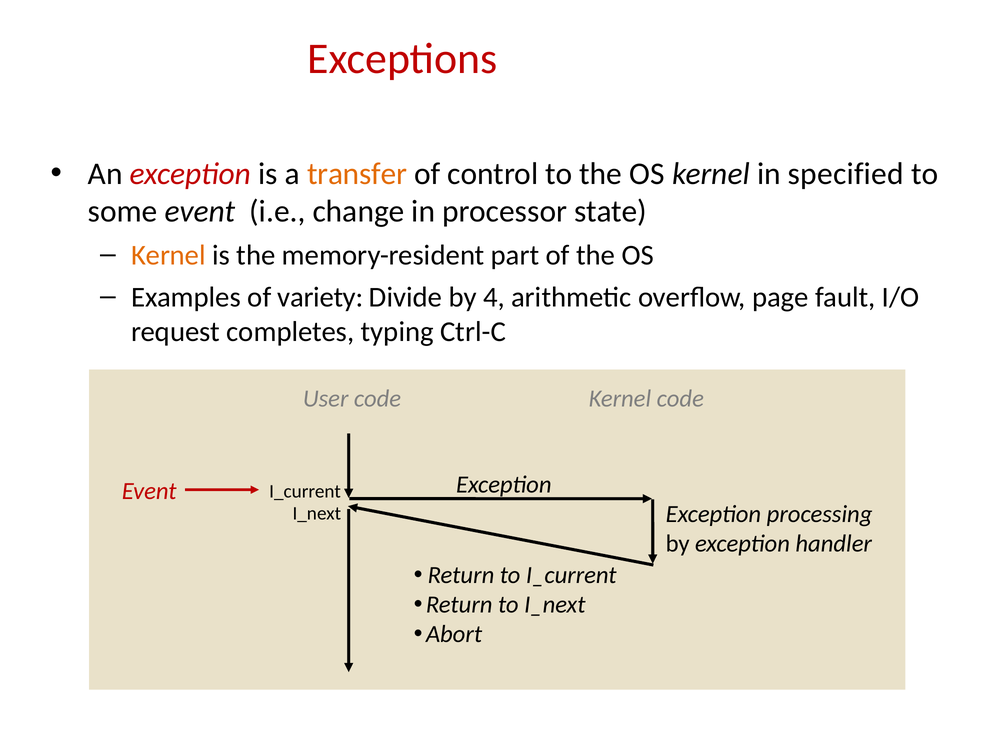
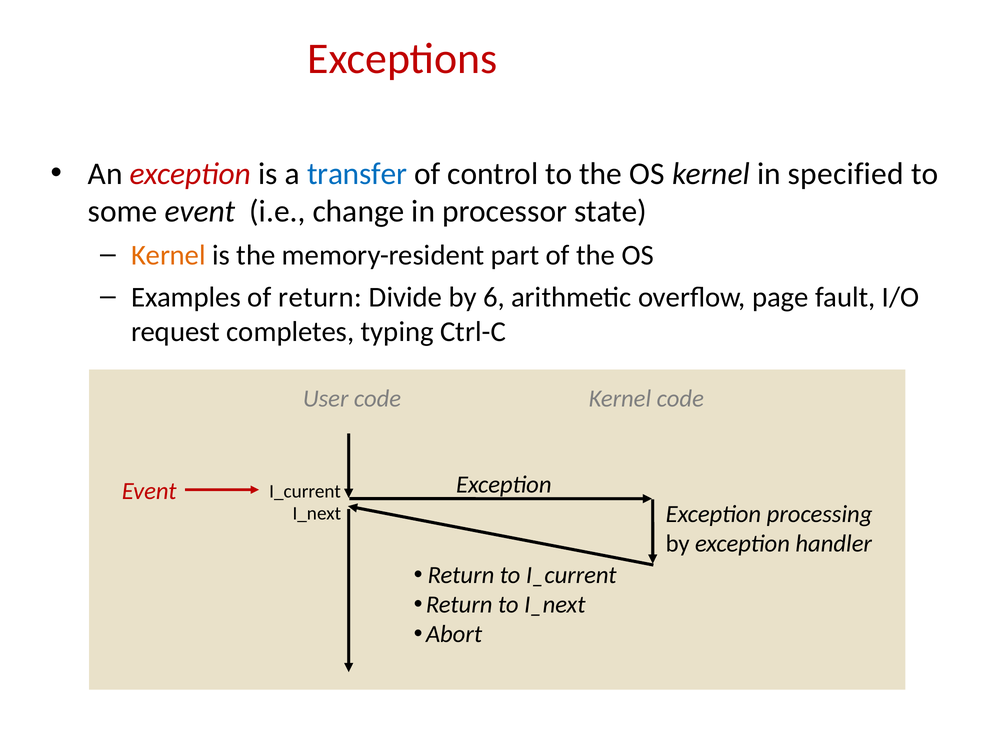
transfer colour: orange -> blue
of variety: variety -> return
4: 4 -> 6
